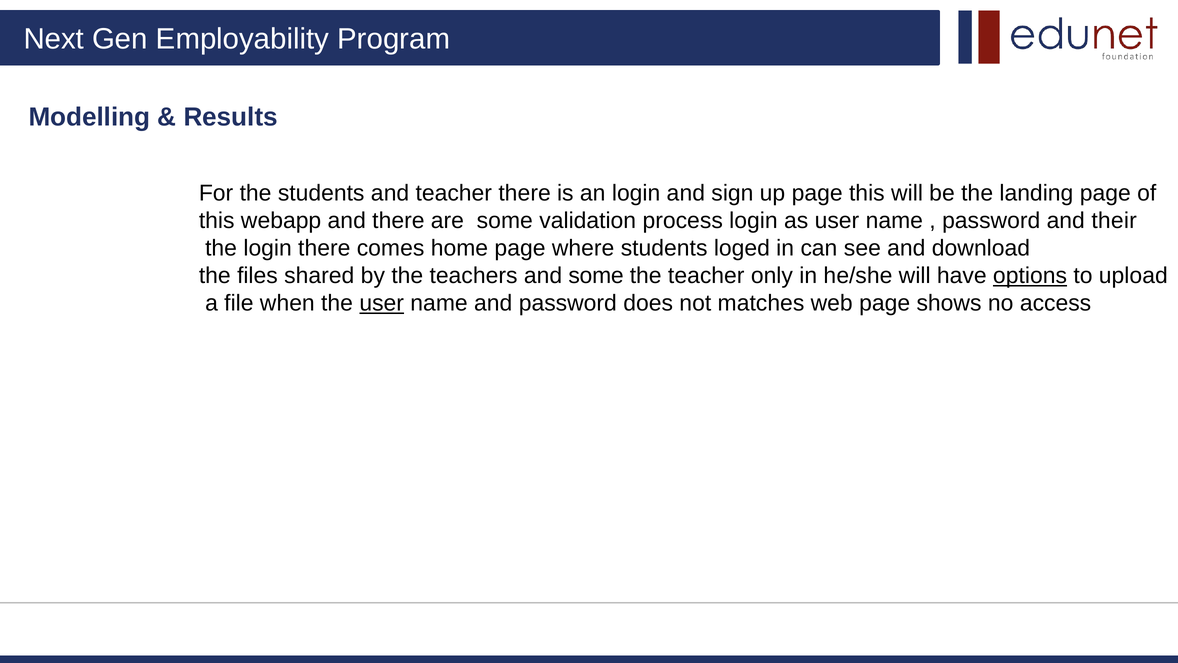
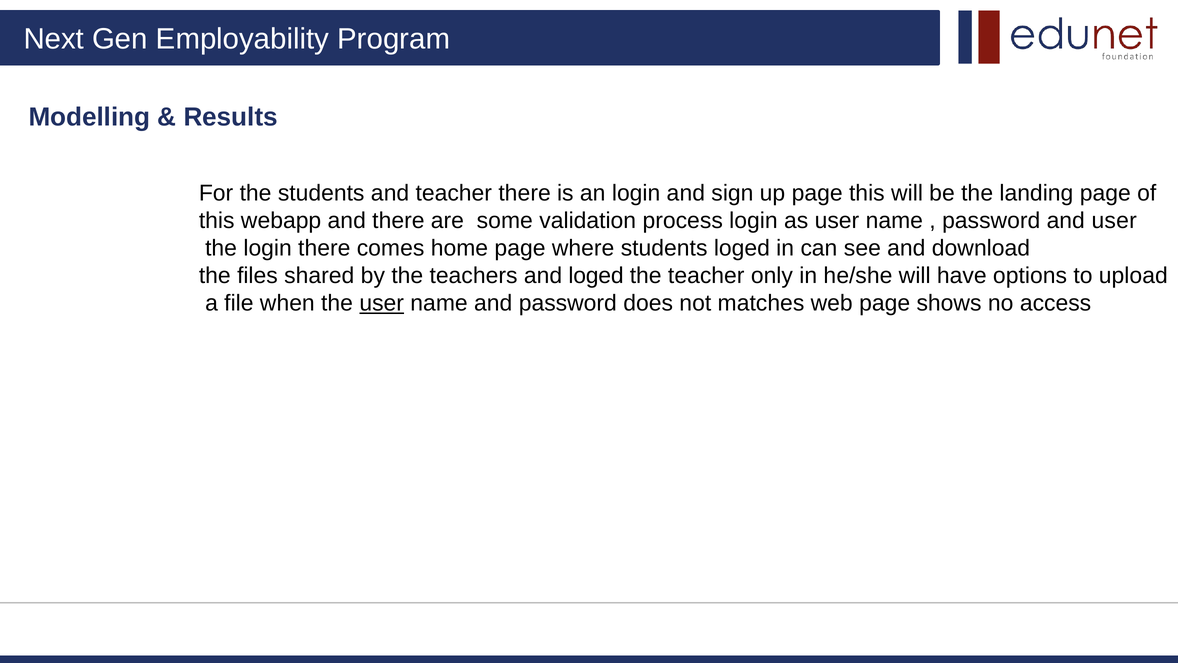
and their: their -> user
and some: some -> loged
options underline: present -> none
